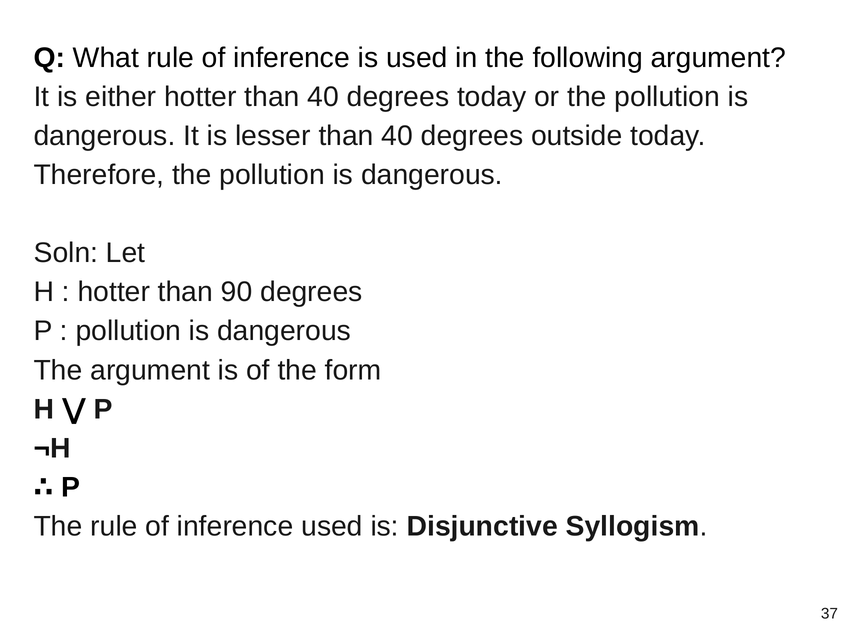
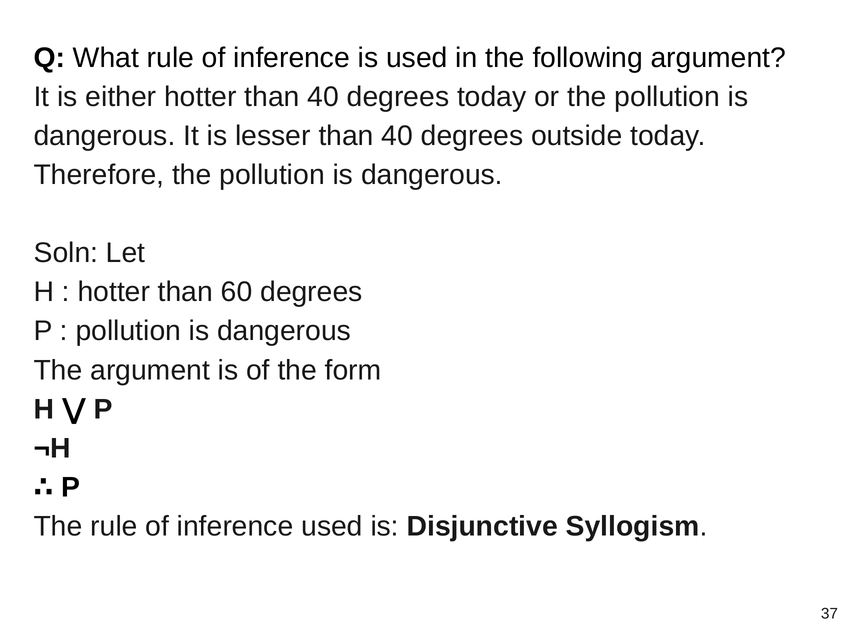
90: 90 -> 60
